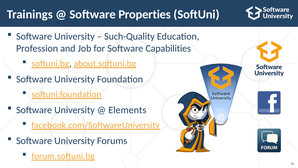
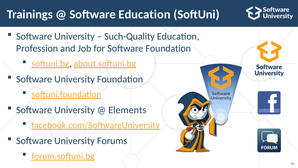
Software Properties: Properties -> Education
Software Capabilities: Capabilities -> Foundation
